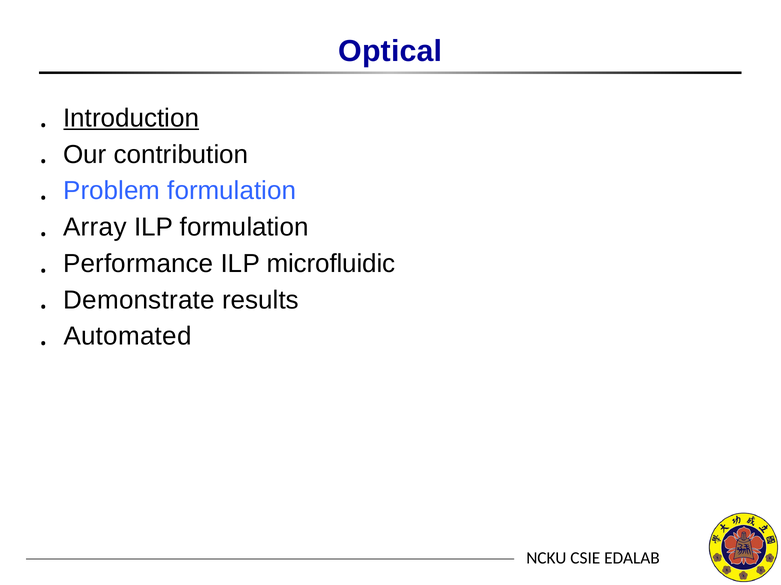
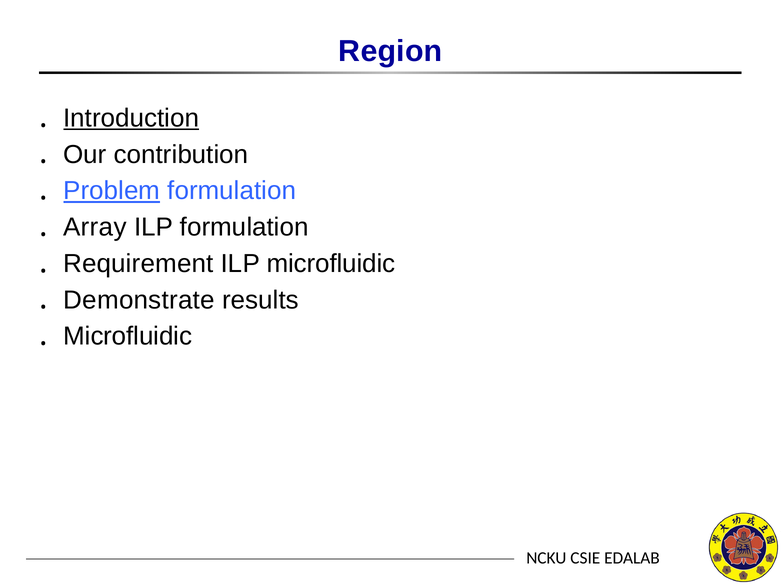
Optical: Optical -> Region
Problem underline: none -> present
Performance: Performance -> Requirement
Automated at (128, 337): Automated -> Microfluidic
